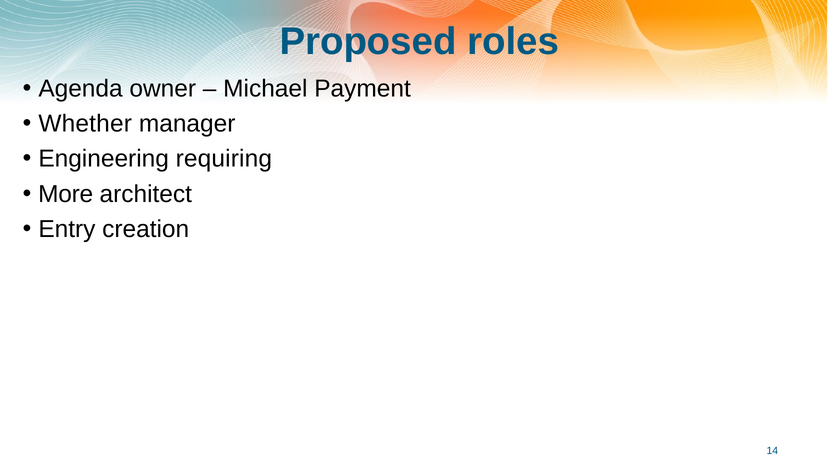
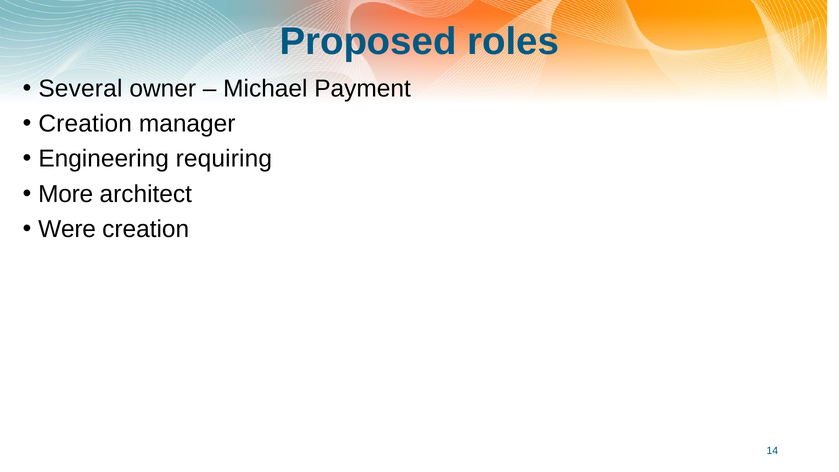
Agenda: Agenda -> Several
Whether at (85, 124): Whether -> Creation
Entry: Entry -> Were
